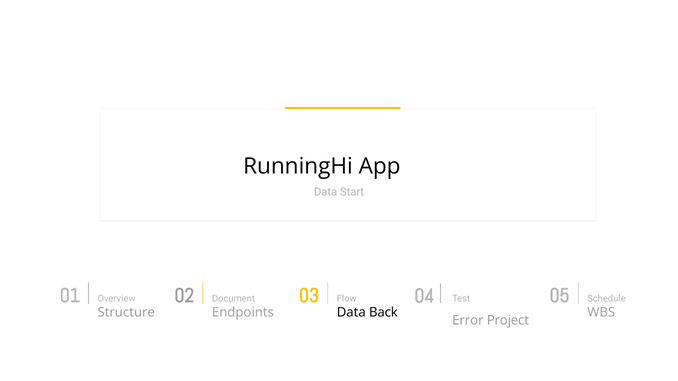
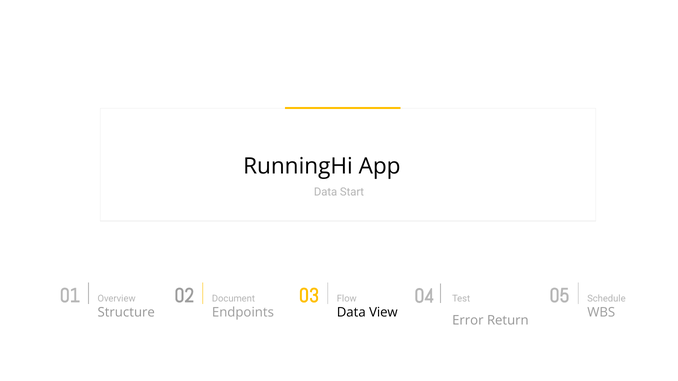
Back: Back -> View
Project: Project -> Return
